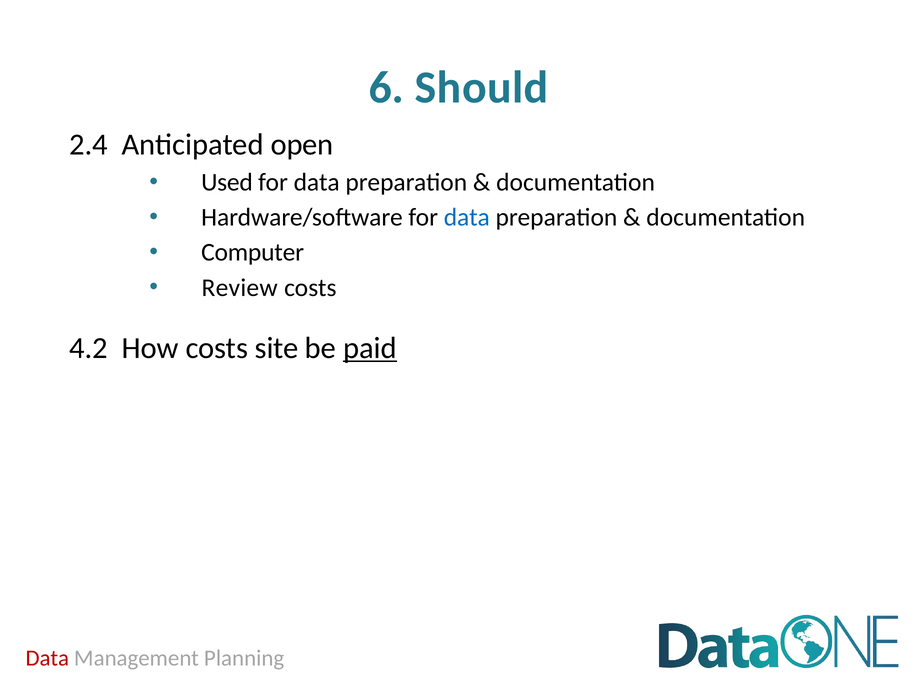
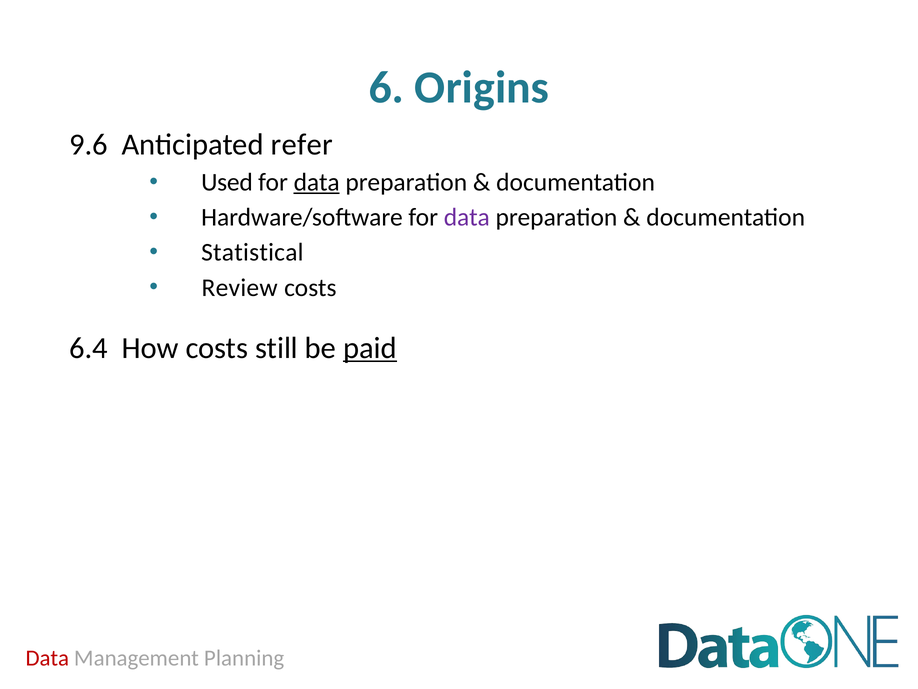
Should: Should -> Origins
2.4: 2.4 -> 9.6
open: open -> refer
data at (317, 182) underline: none -> present
data at (467, 217) colour: blue -> purple
Computer: Computer -> Statistical
4.2: 4.2 -> 6.4
site: site -> still
